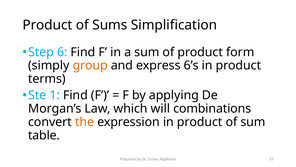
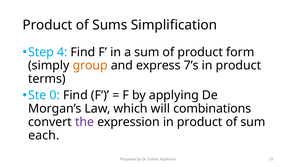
6: 6 -> 4
6’s: 6’s -> 7’s
1: 1 -> 0
the colour: orange -> purple
table: table -> each
